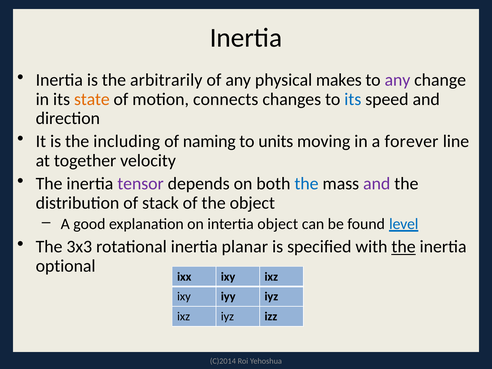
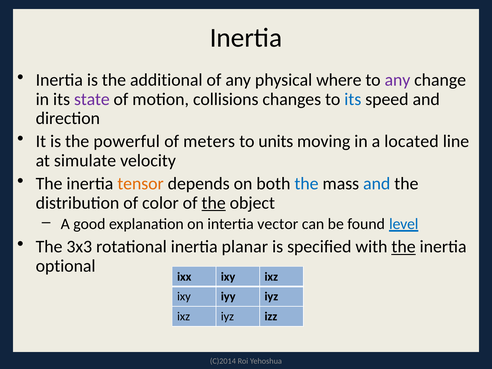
arbitrarily: arbitrarily -> additional
makes: makes -> where
state colour: orange -> purple
connects: connects -> collisions
including: including -> powerful
naming: naming -> meters
forever: forever -> located
together: together -> simulate
tensor colour: purple -> orange
and at (377, 184) colour: purple -> blue
stack: stack -> color
the at (214, 203) underline: none -> present
intertia object: object -> vector
